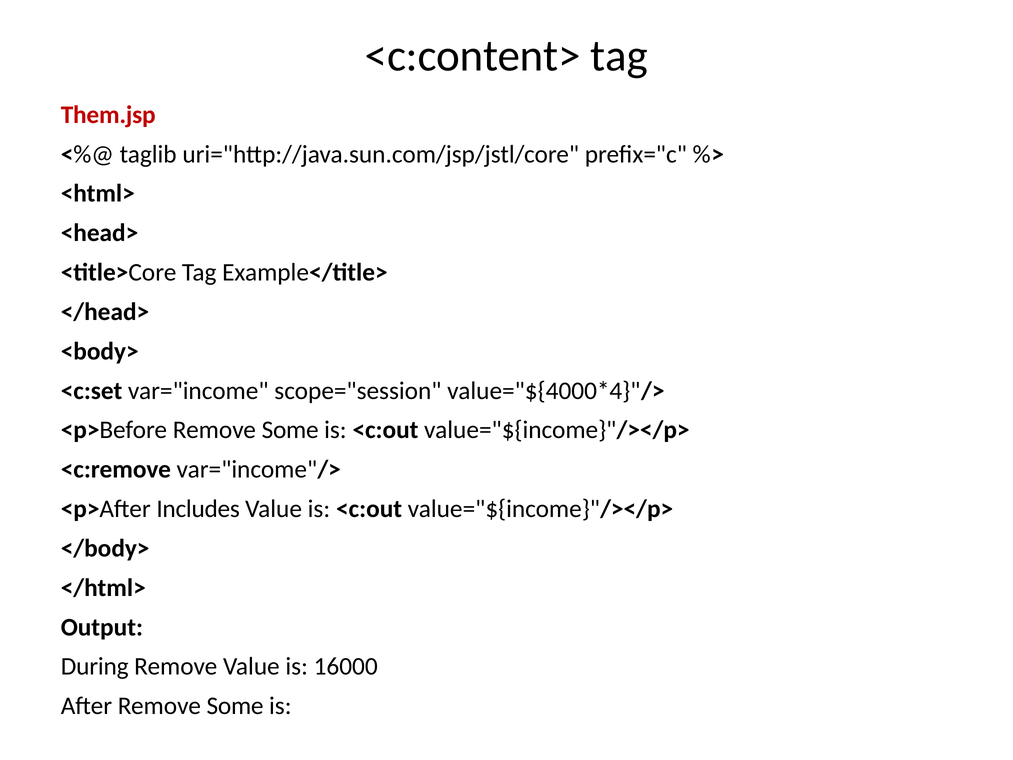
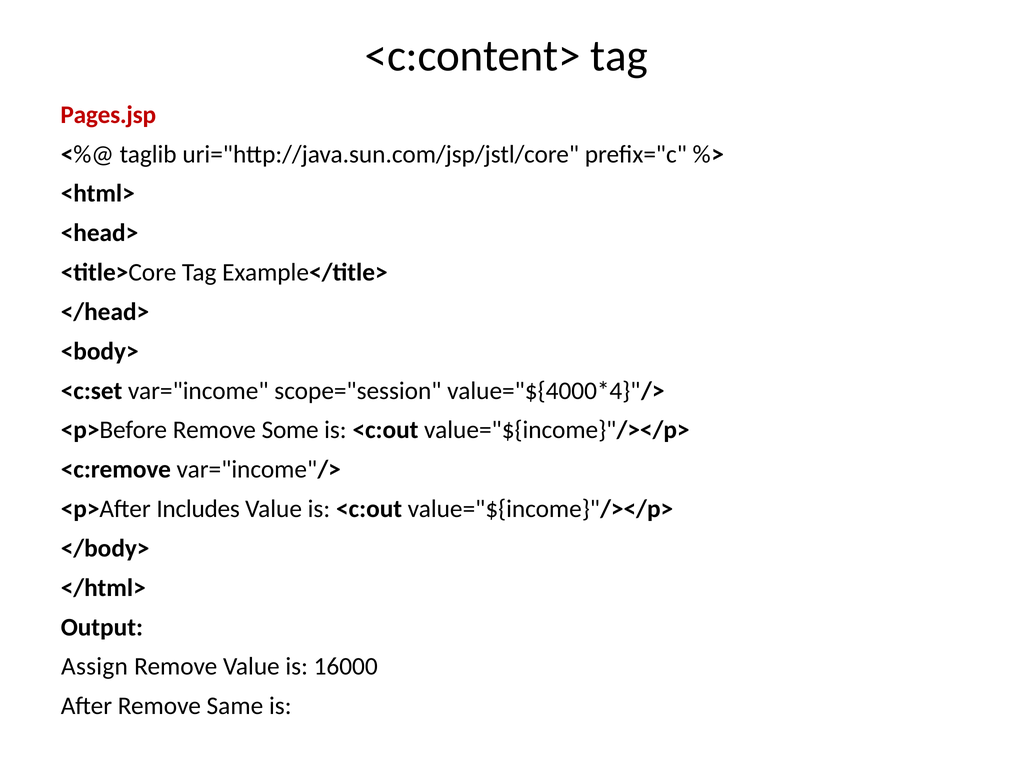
Them.jsp: Them.jsp -> Pages.jsp
During: During -> Assign
After Remove Some: Some -> Same
